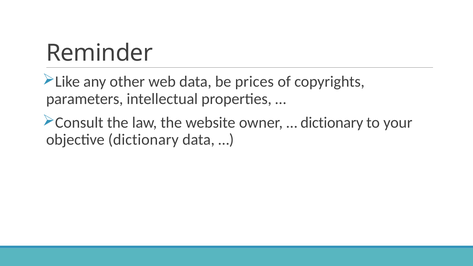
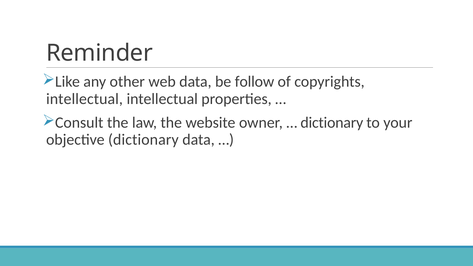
prices: prices -> follow
parameters at (85, 99): parameters -> intellectual
